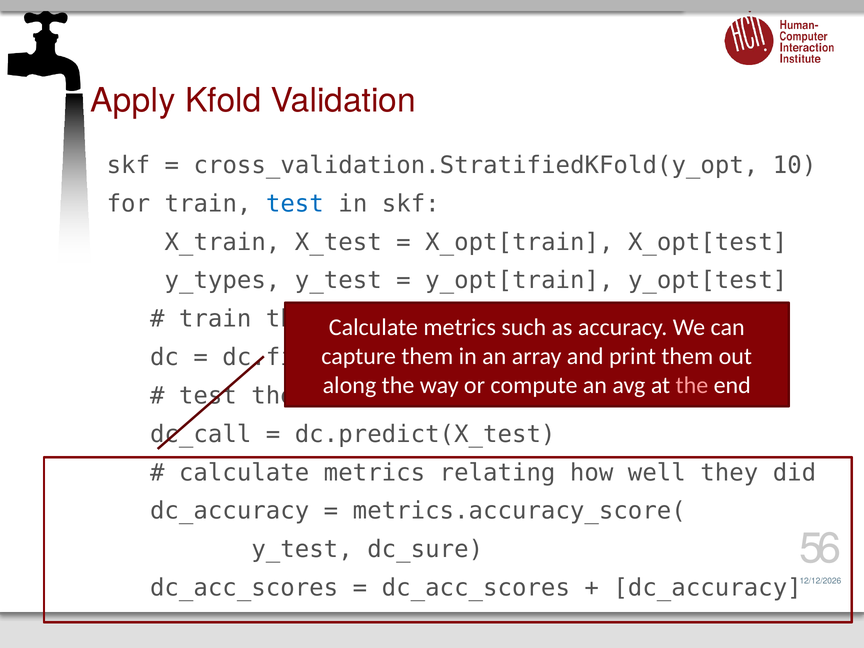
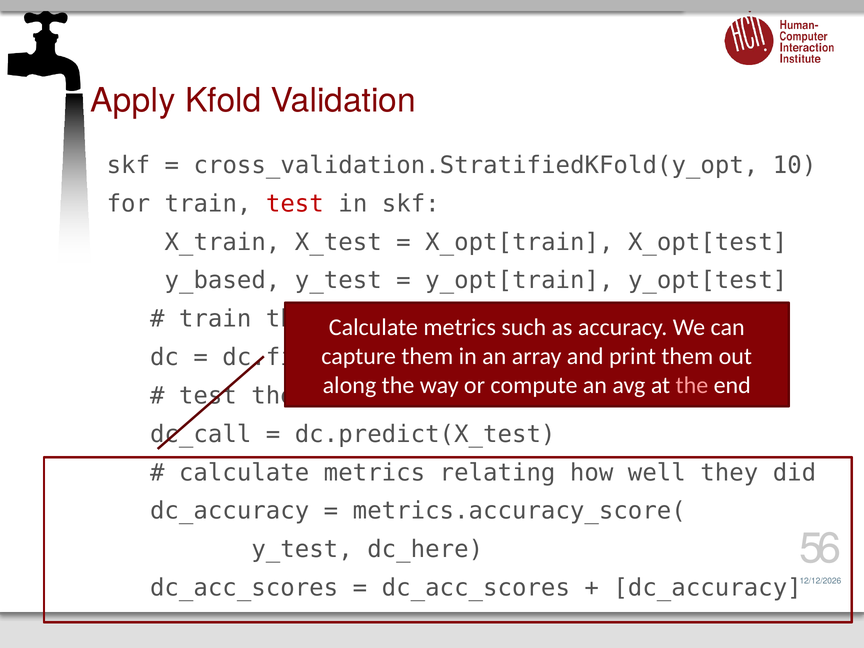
test at (295, 204) colour: blue -> red
y_types: y_types -> y_based
dc_sure: dc_sure -> dc_here
